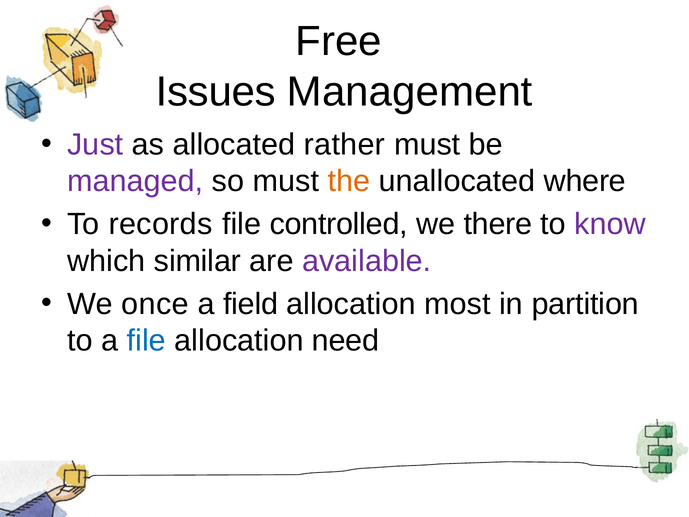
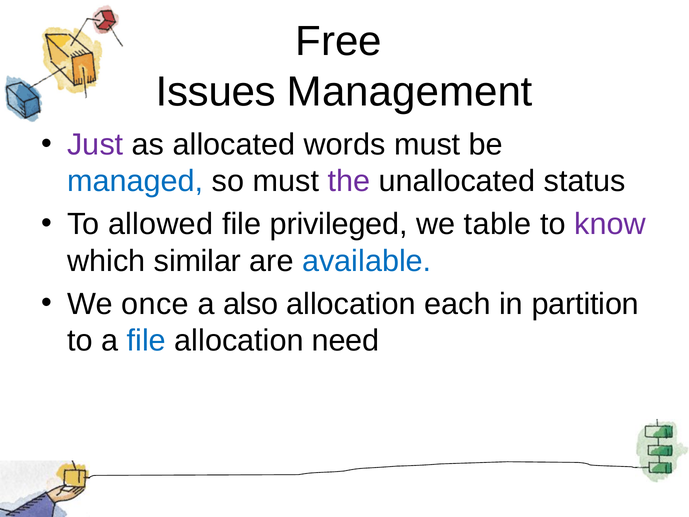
rather: rather -> words
managed colour: purple -> blue
the colour: orange -> purple
where: where -> status
records: records -> allowed
controlled: controlled -> privileged
there: there -> table
available colour: purple -> blue
field: field -> also
most: most -> each
